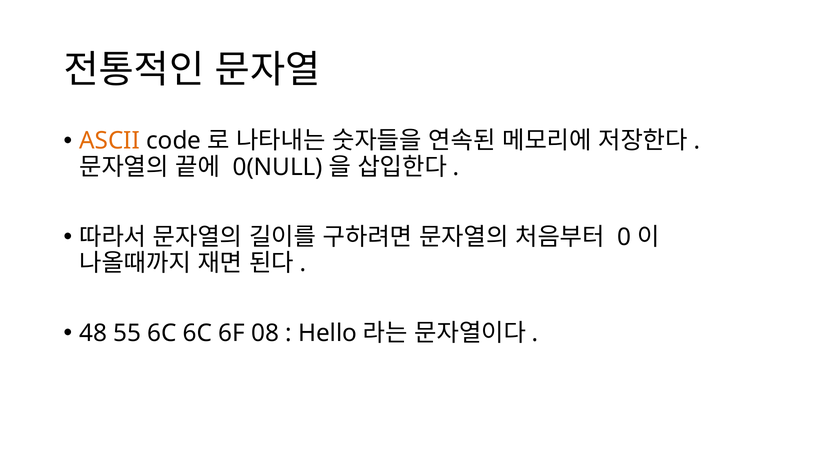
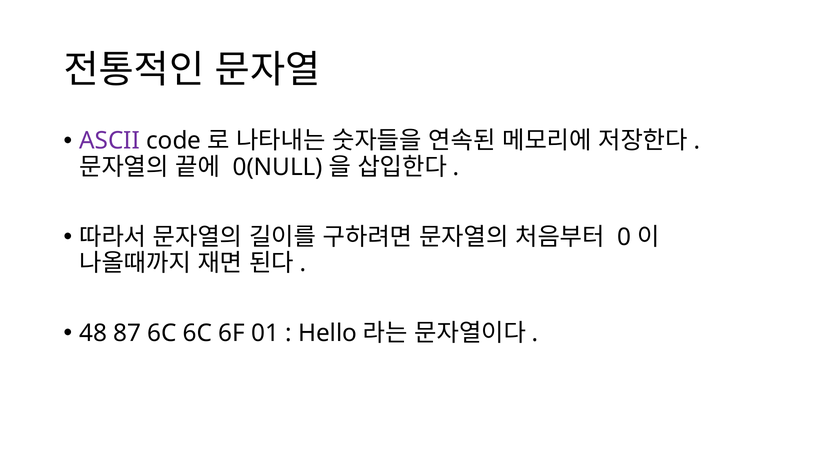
ASCII colour: orange -> purple
55: 55 -> 87
08: 08 -> 01
